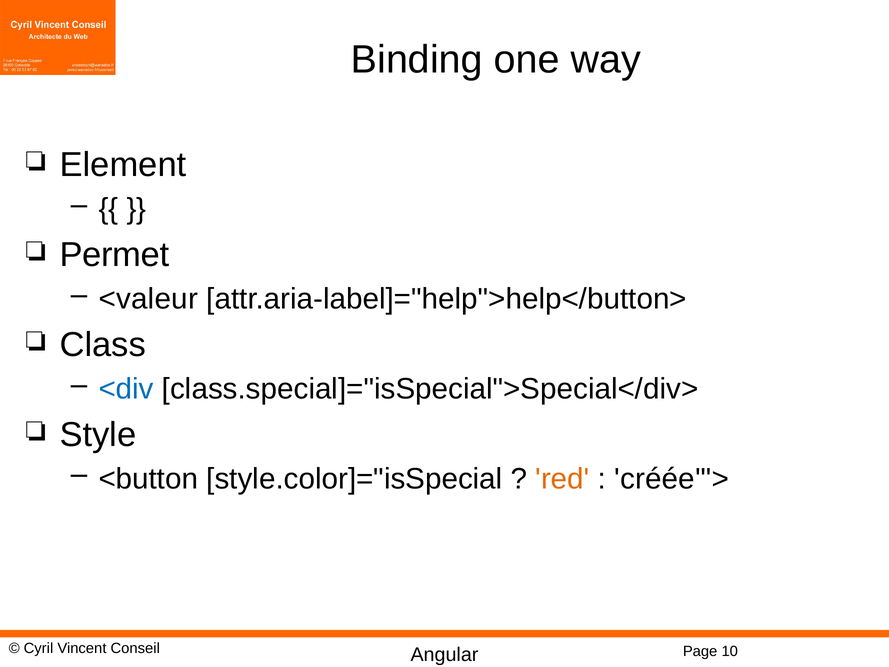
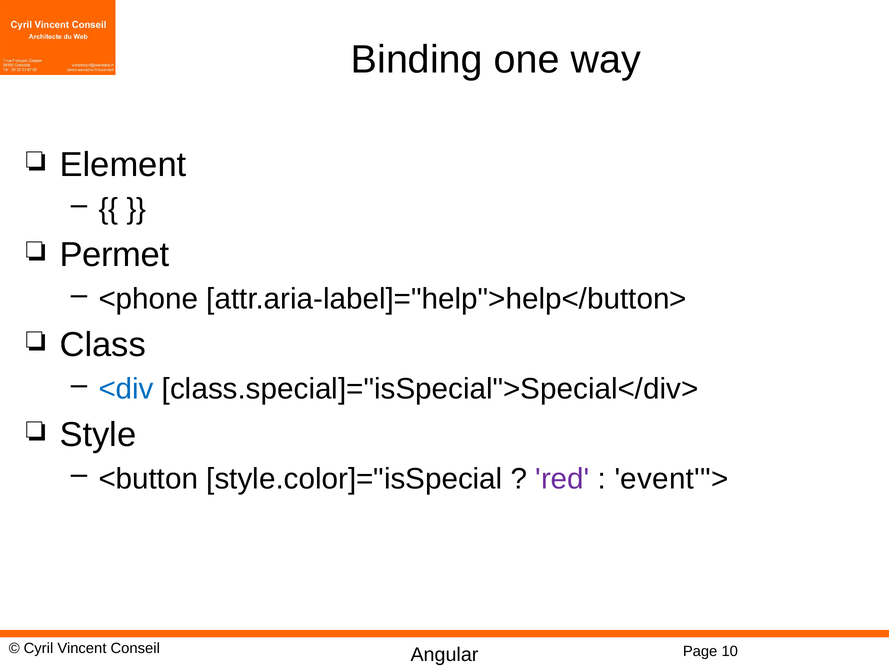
<valeur: <valeur -> <phone
red colour: orange -> purple
créée'">: créée'"> -> event'">
